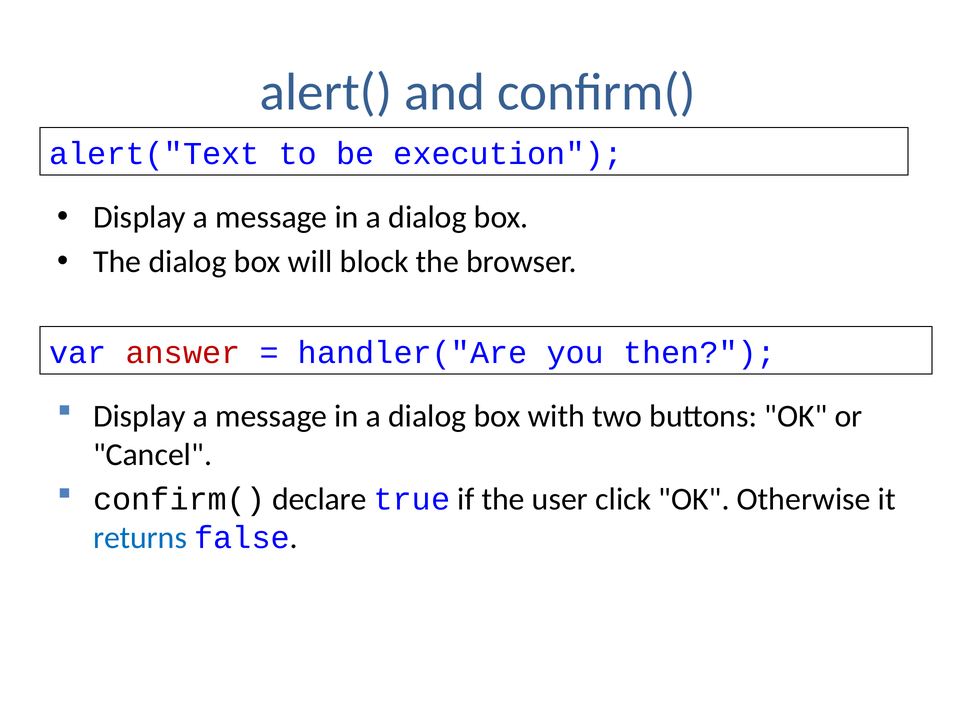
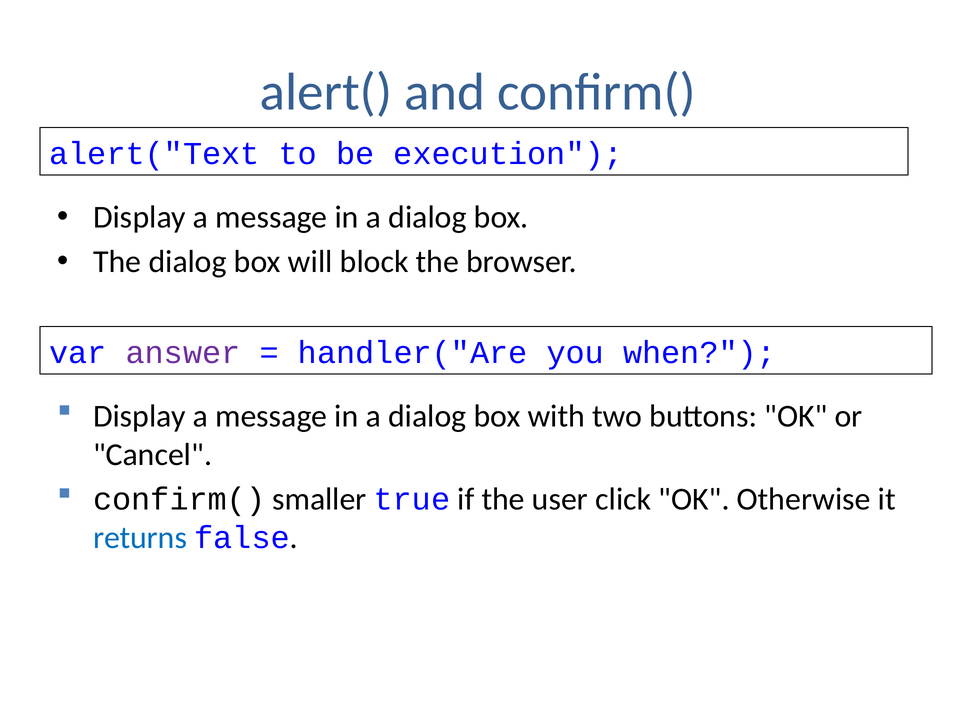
answer colour: red -> purple
then: then -> when
declare: declare -> smaller
